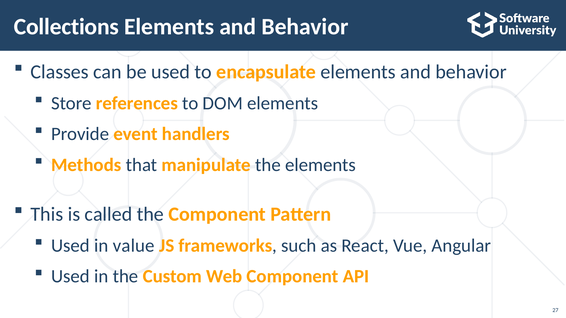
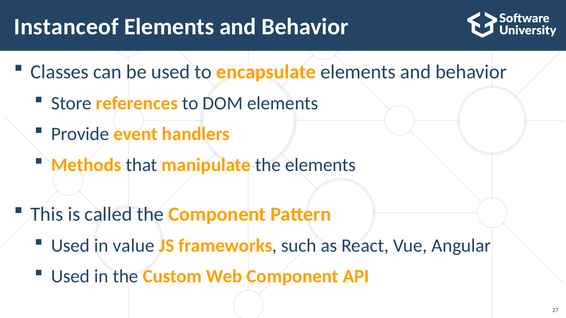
Collections: Collections -> Instanceof
